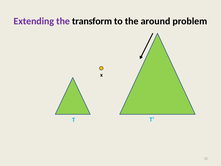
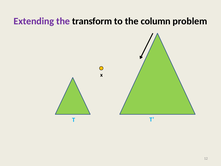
around: around -> column
